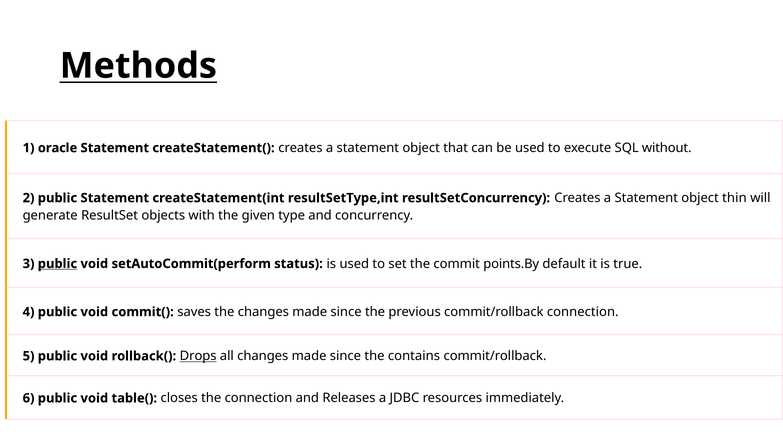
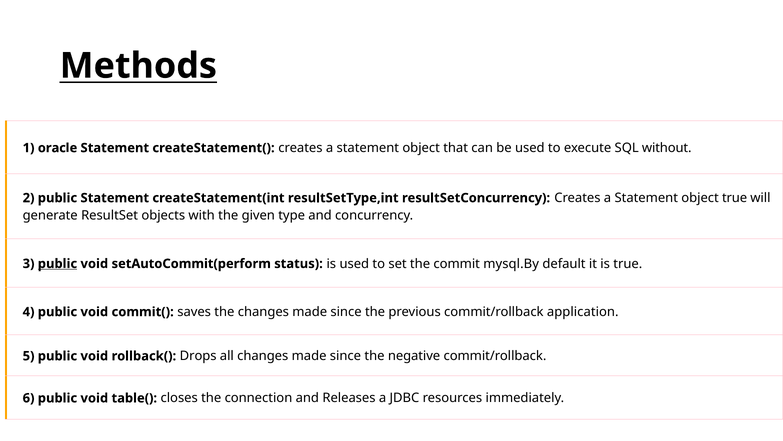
object thin: thin -> true
points.By: points.By -> mysql.By
commit/rollback connection: connection -> application
Drops underline: present -> none
contains: contains -> negative
